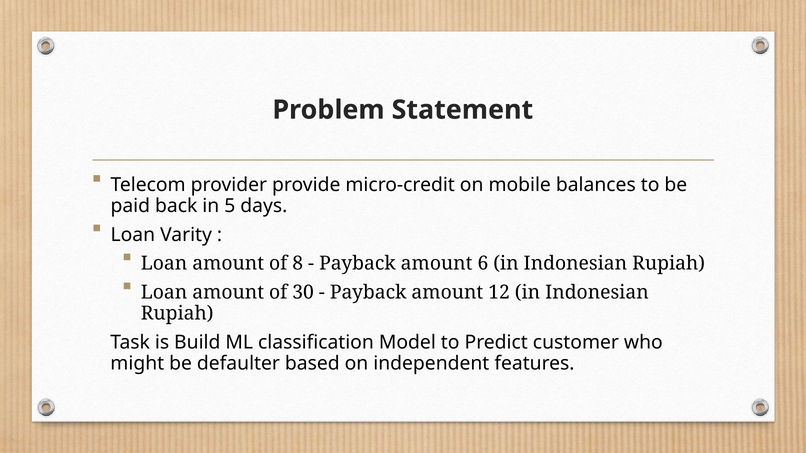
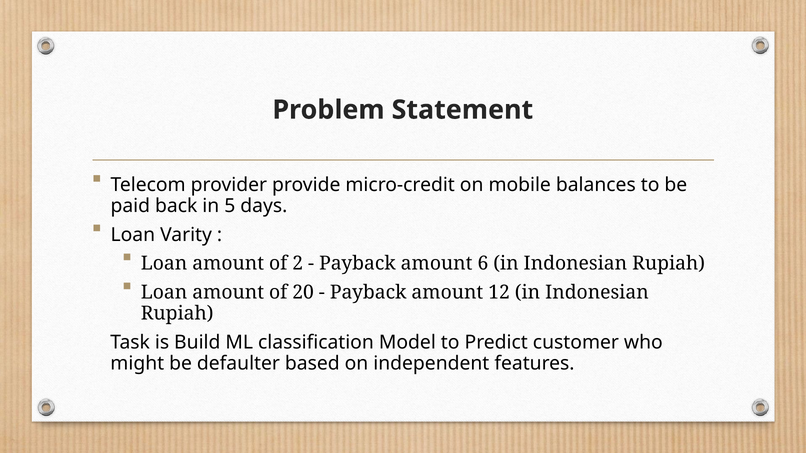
8: 8 -> 2
30: 30 -> 20
